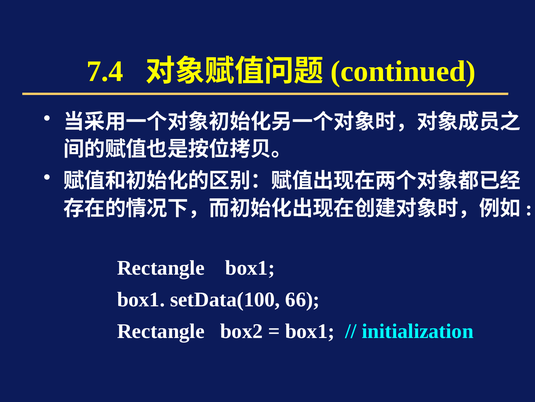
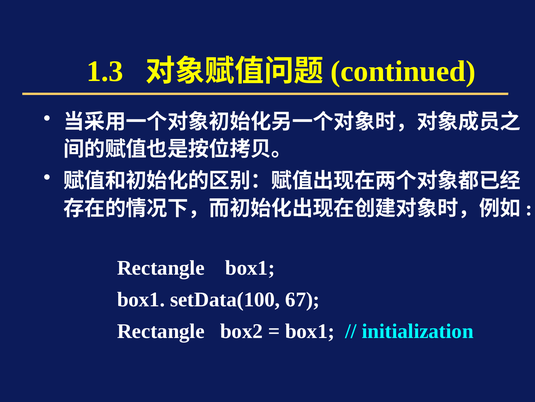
7.4: 7.4 -> 1.3
66: 66 -> 67
